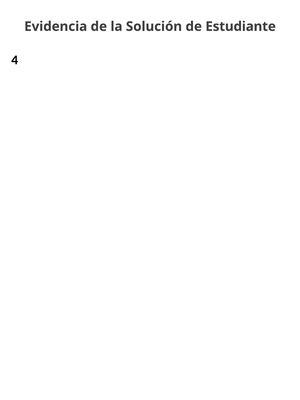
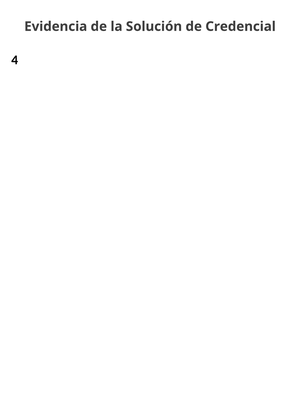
Estudiante: Estudiante -> Credencial
